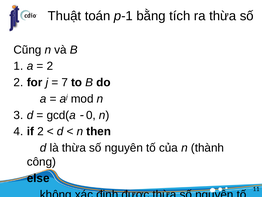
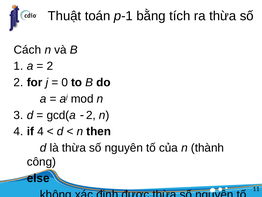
Cũng: Cũng -> Cách
7: 7 -> 0
0 at (91, 115): 0 -> 2
if 2: 2 -> 4
